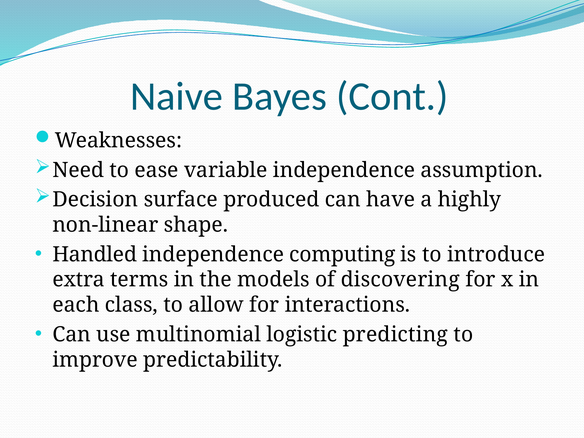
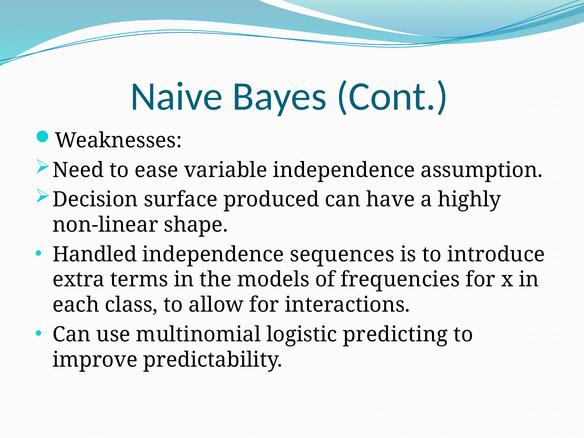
computing: computing -> sequences
discovering: discovering -> frequencies
